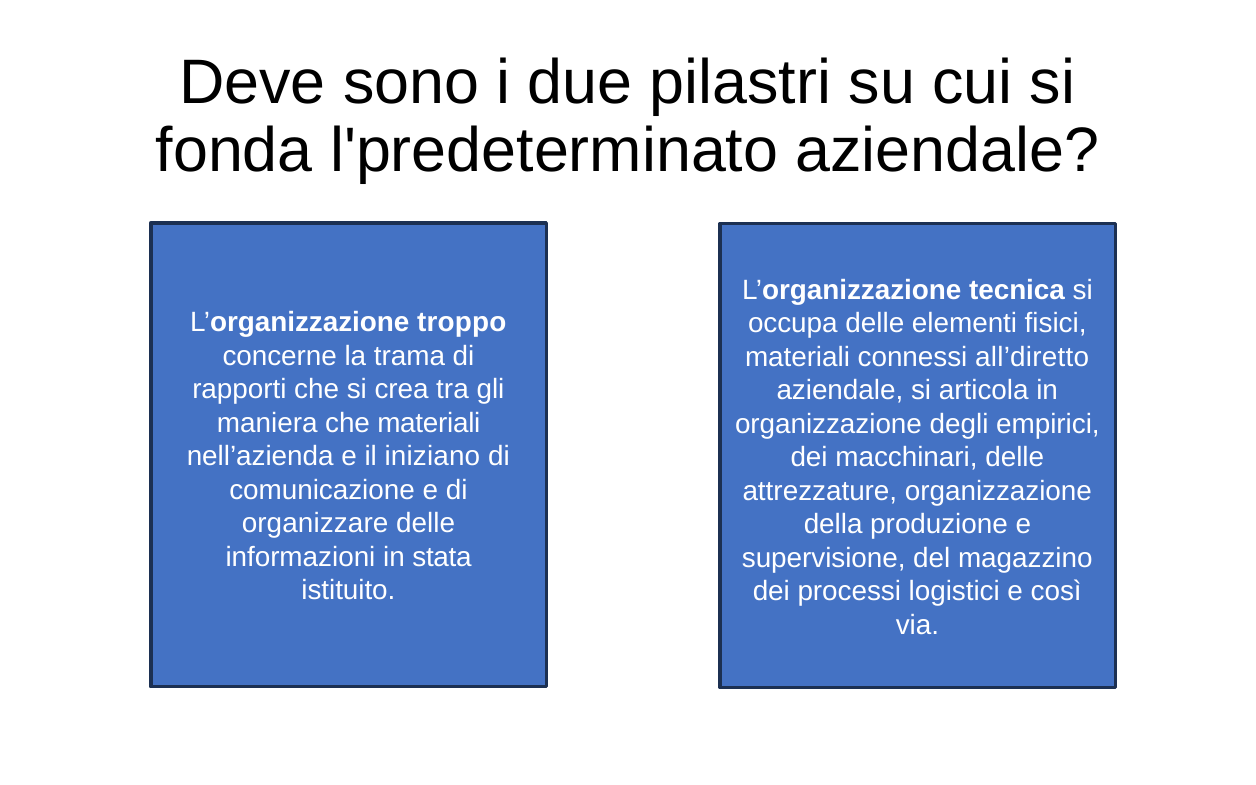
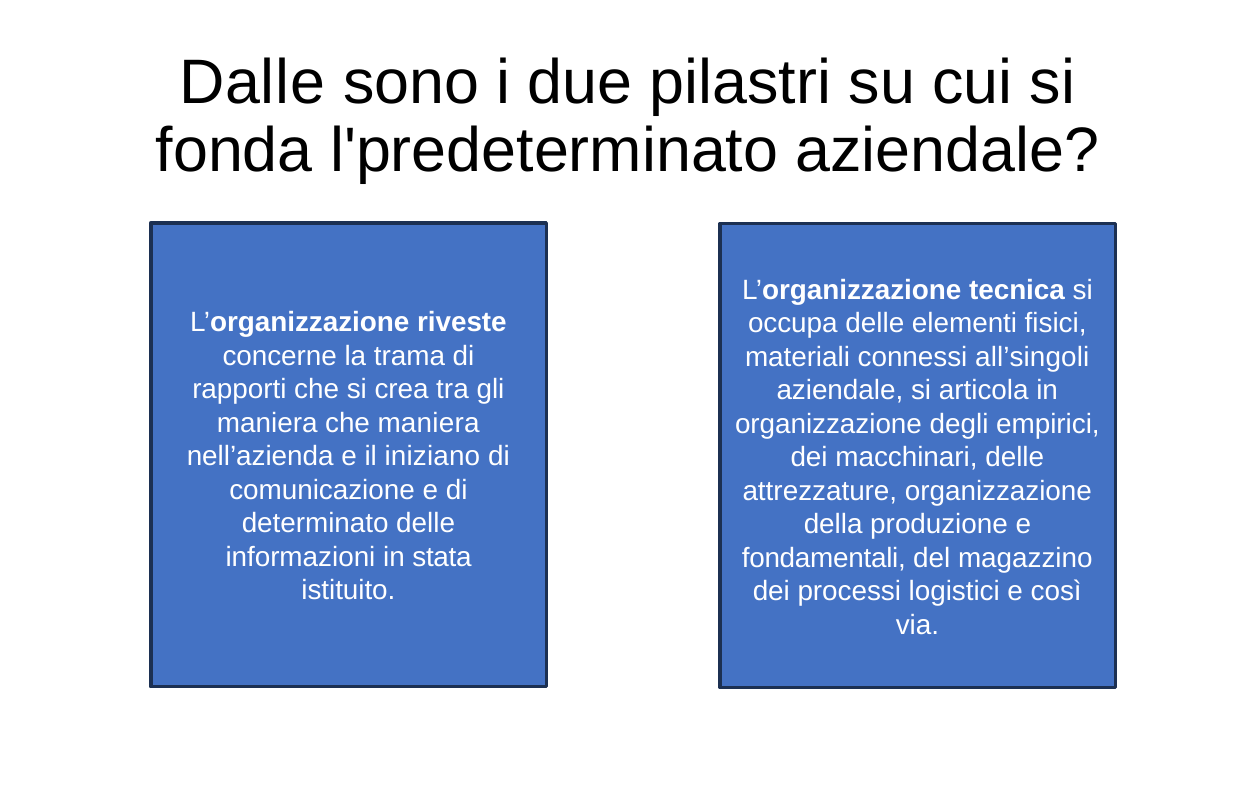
Deve: Deve -> Dalle
troppo: troppo -> riveste
all’diretto: all’diretto -> all’singoli
che materiali: materiali -> maniera
organizzare: organizzare -> determinato
supervisione: supervisione -> fondamentali
